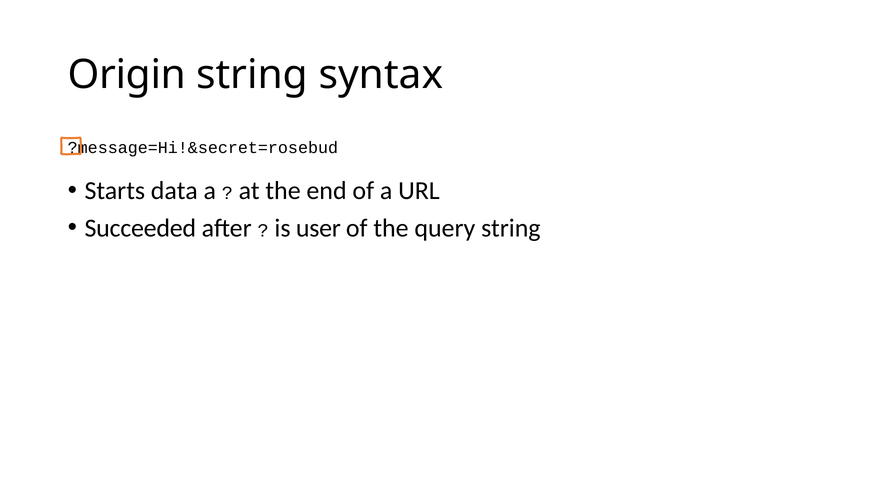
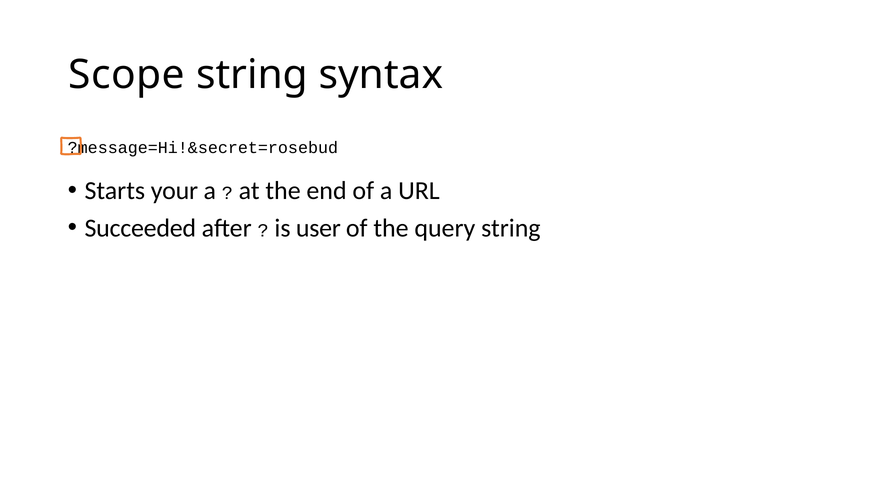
Origin: Origin -> Scope
data: data -> your
